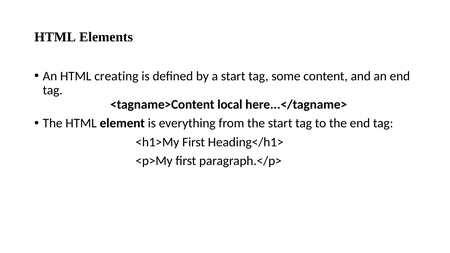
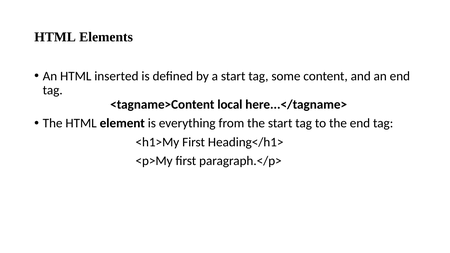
creating: creating -> inserted
